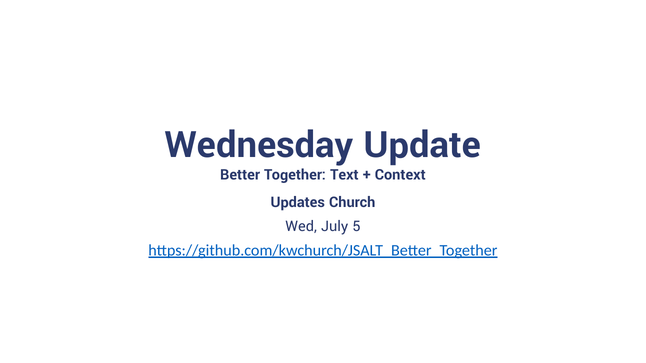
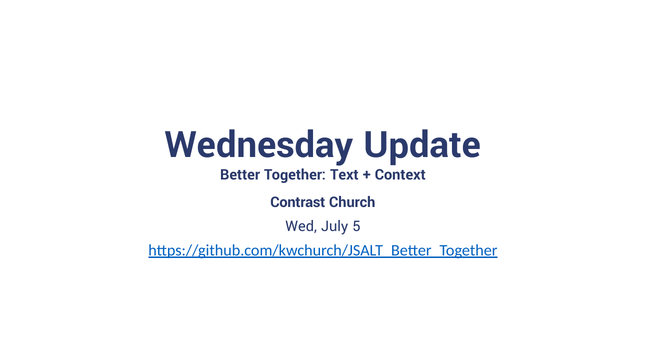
Updates: Updates -> Contrast
